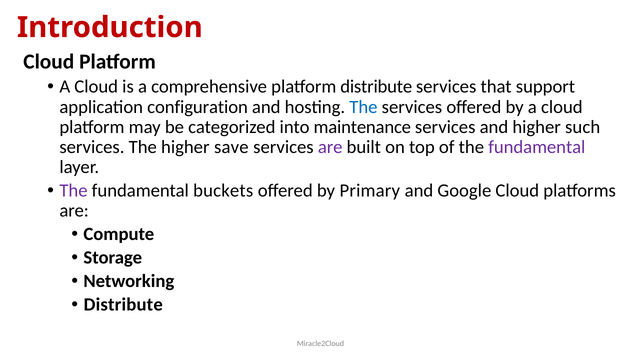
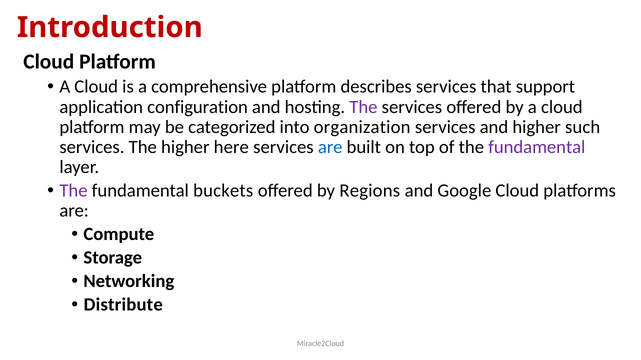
platform distribute: distribute -> describes
The at (363, 107) colour: blue -> purple
maintenance: maintenance -> organization
save: save -> here
are at (330, 147) colour: purple -> blue
Primary: Primary -> Regions
